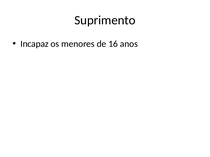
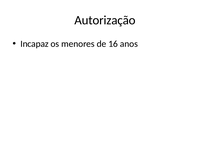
Suprimento: Suprimento -> Autorização
